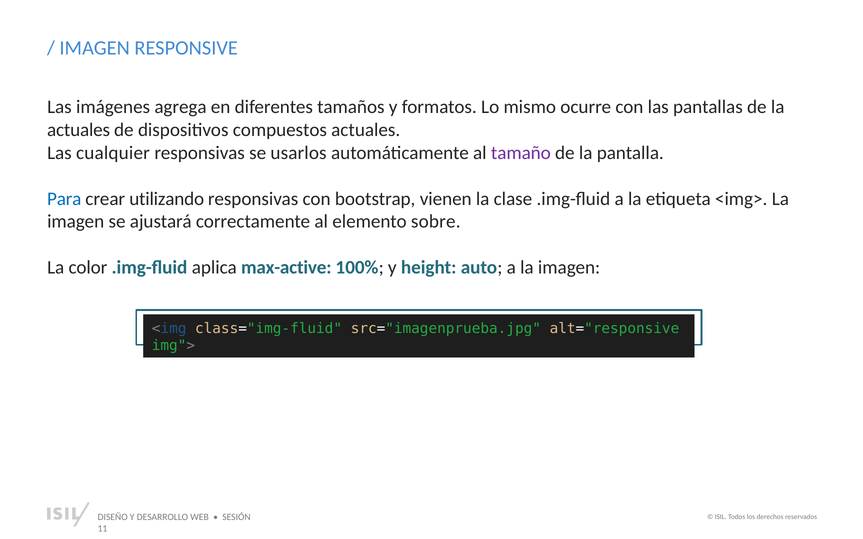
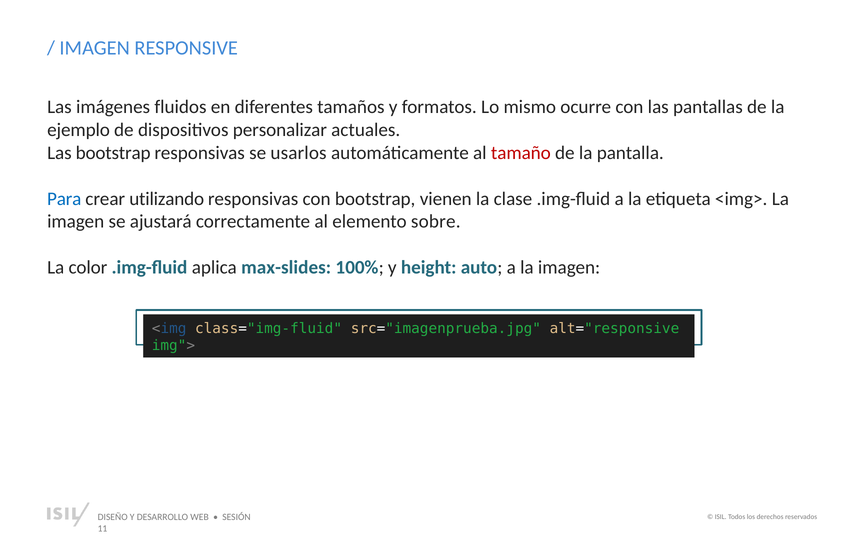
agrega: agrega -> fluidos
actuales at (79, 130): actuales -> ejemplo
compuestos: compuestos -> personalizar
Las cualquier: cualquier -> bootstrap
tamaño colour: purple -> red
max-active: max-active -> max-slides
